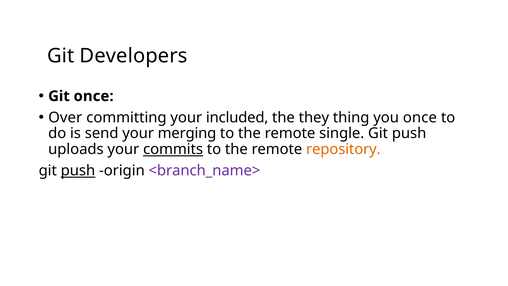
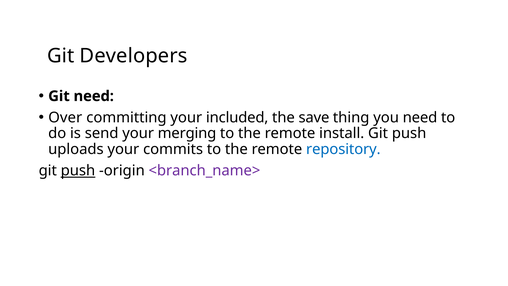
Git once: once -> need
they: they -> save
you once: once -> need
single: single -> install
commits underline: present -> none
repository colour: orange -> blue
